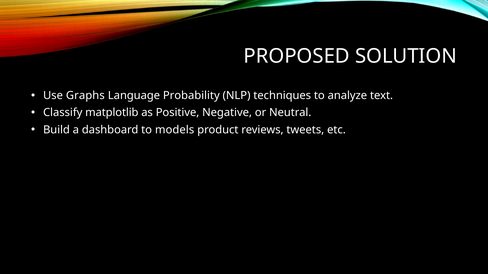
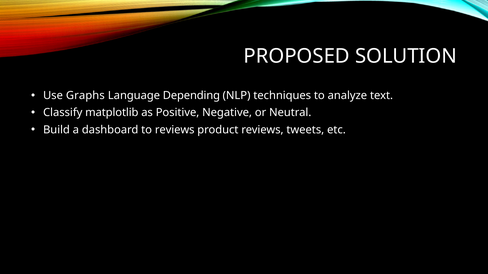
Probability: Probability -> Depending
to models: models -> reviews
